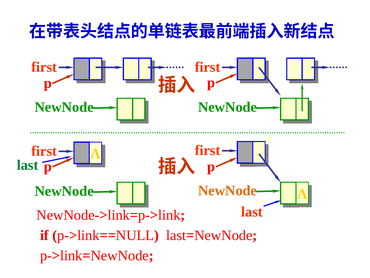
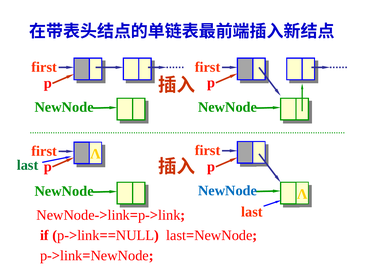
NewNode at (228, 190) colour: orange -> blue
